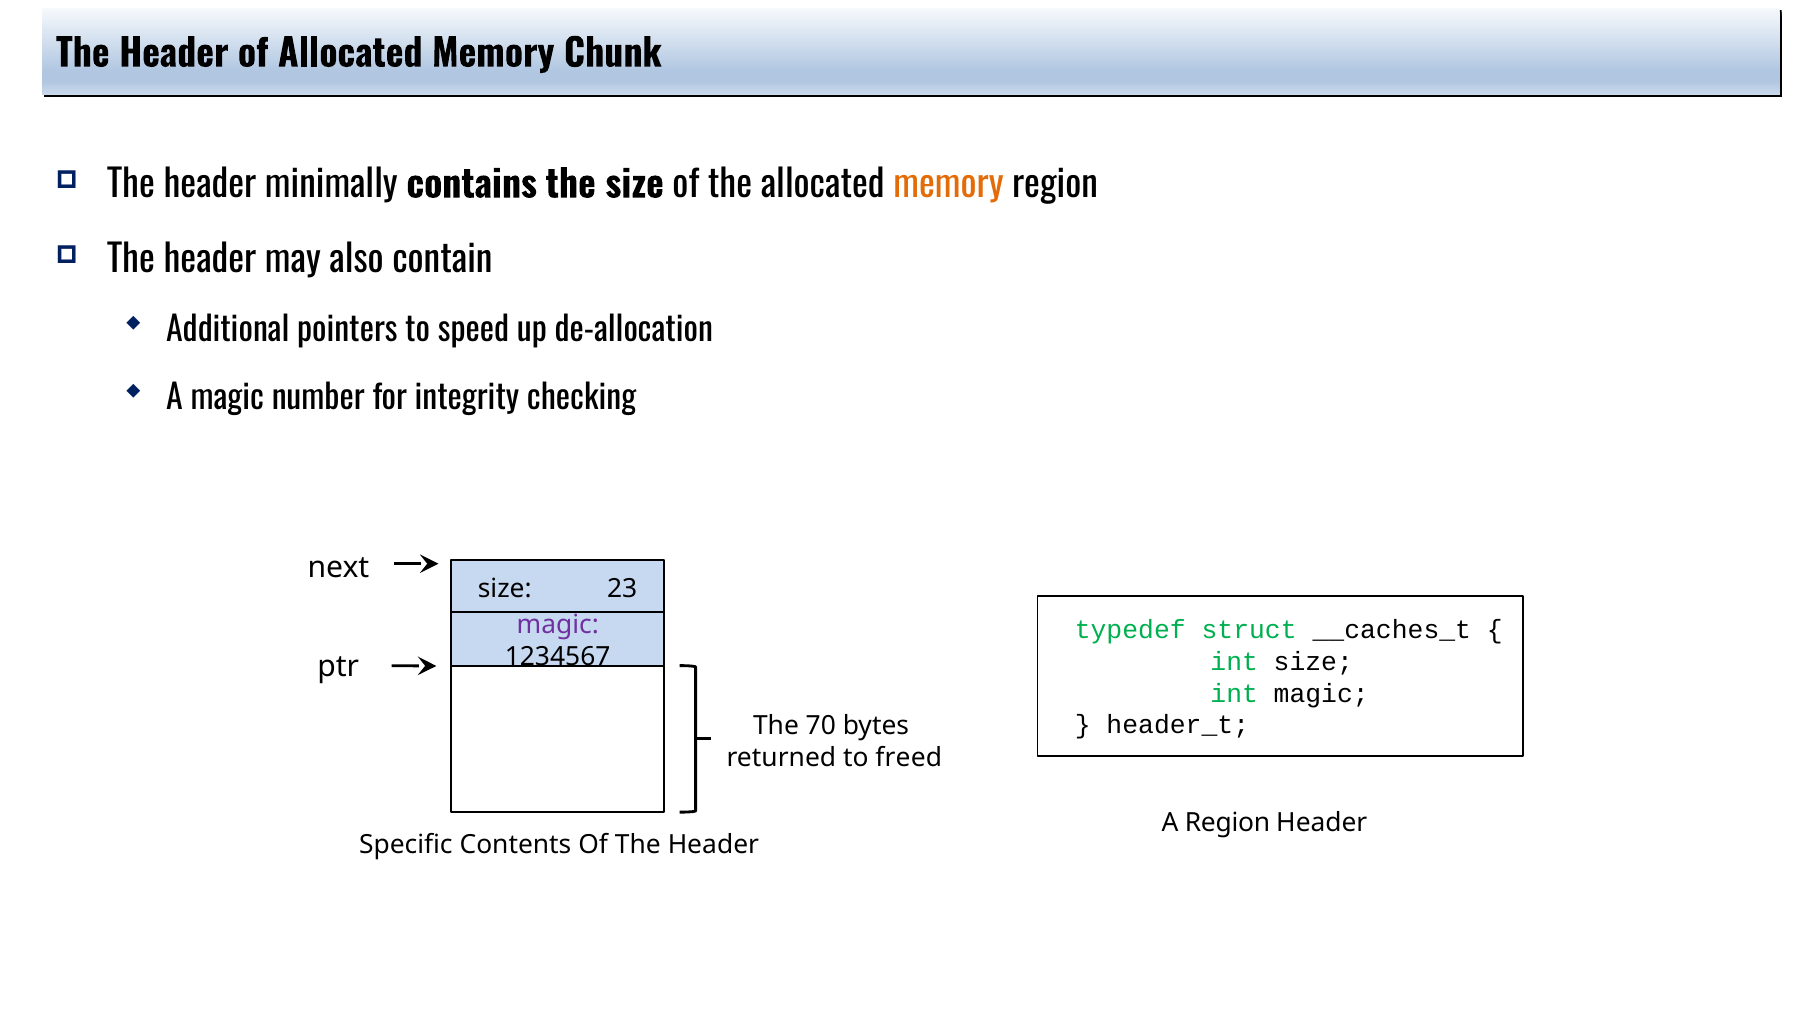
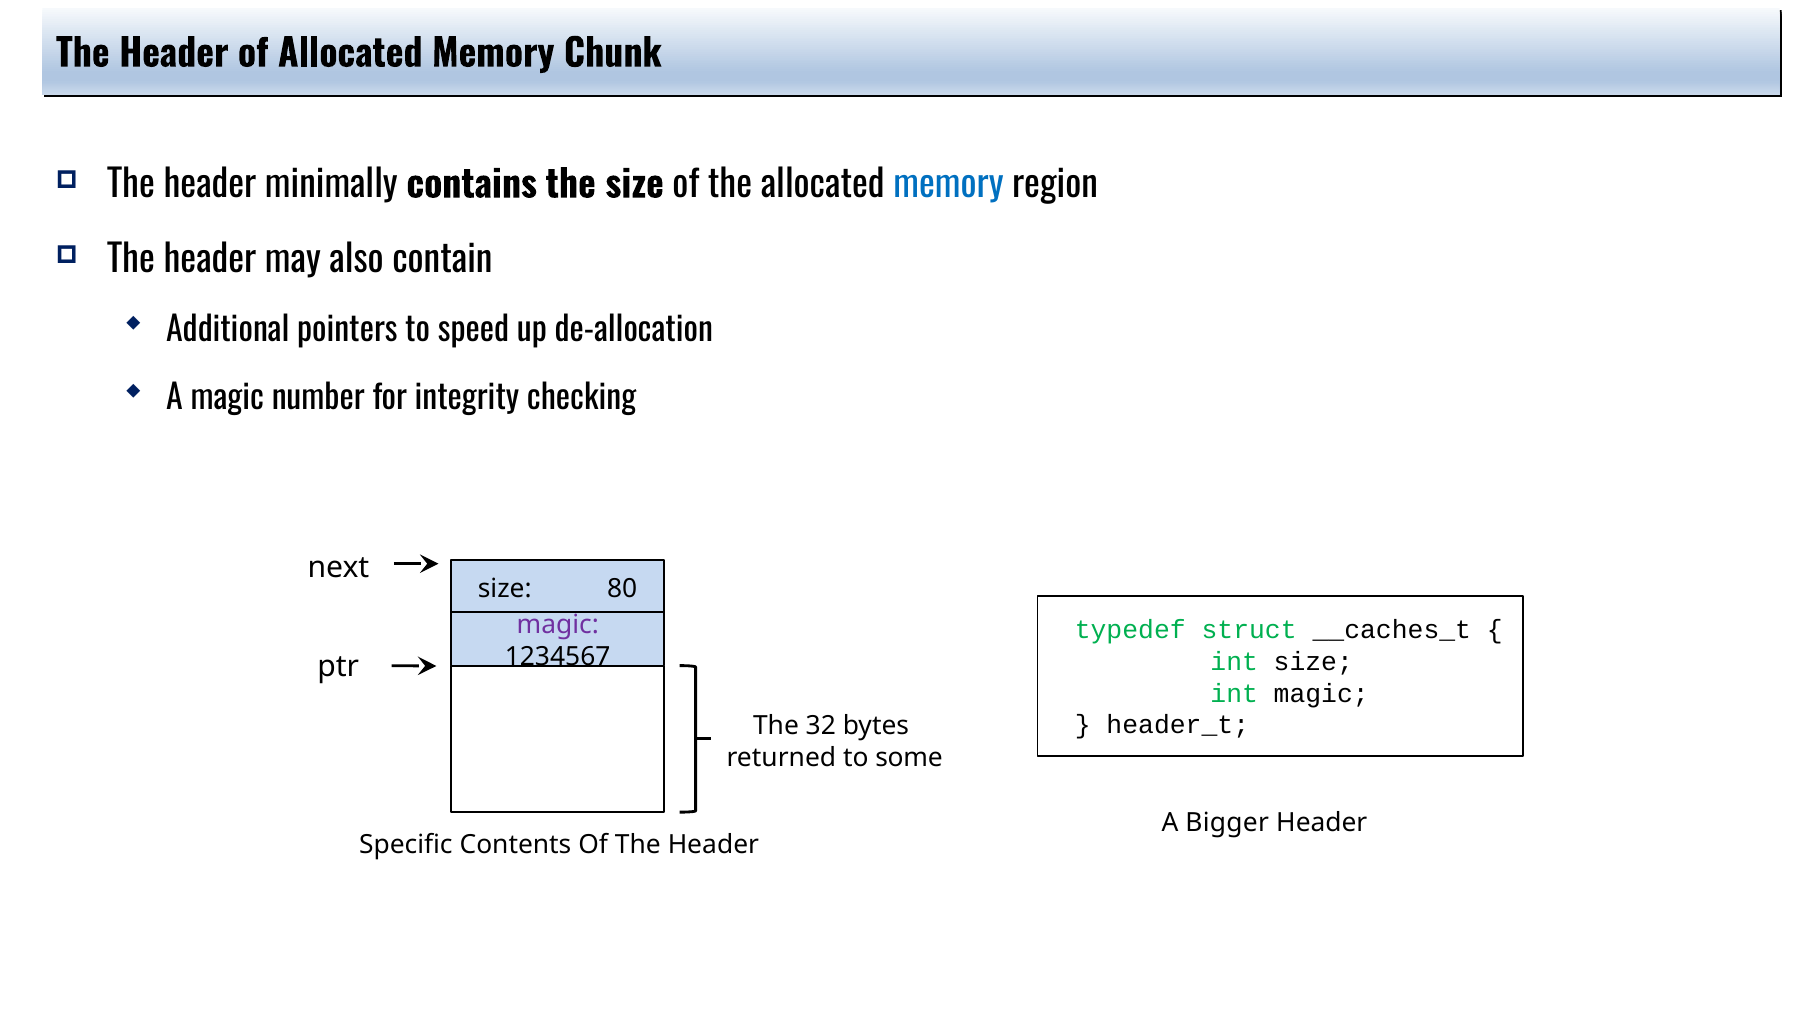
memory at (948, 185) colour: orange -> blue
23: 23 -> 80
70: 70 -> 32
freed: freed -> some
A Region: Region -> Bigger
